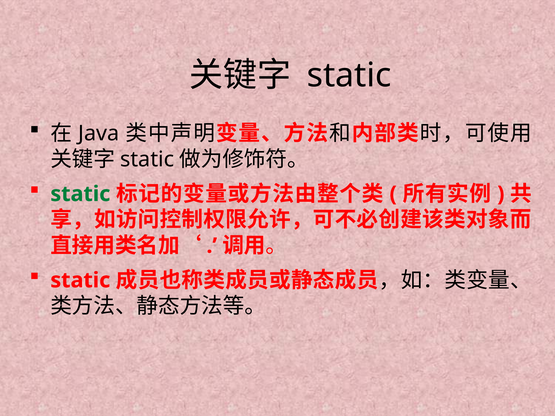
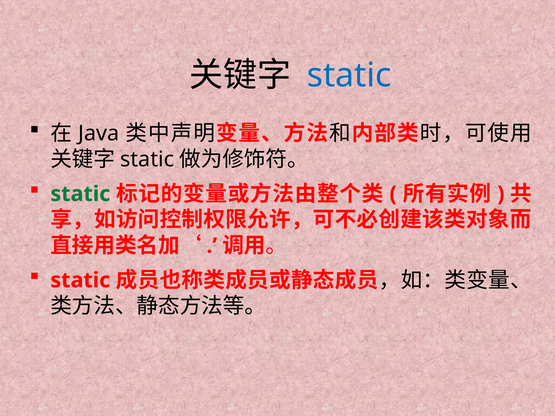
static at (349, 75) colour: black -> blue
